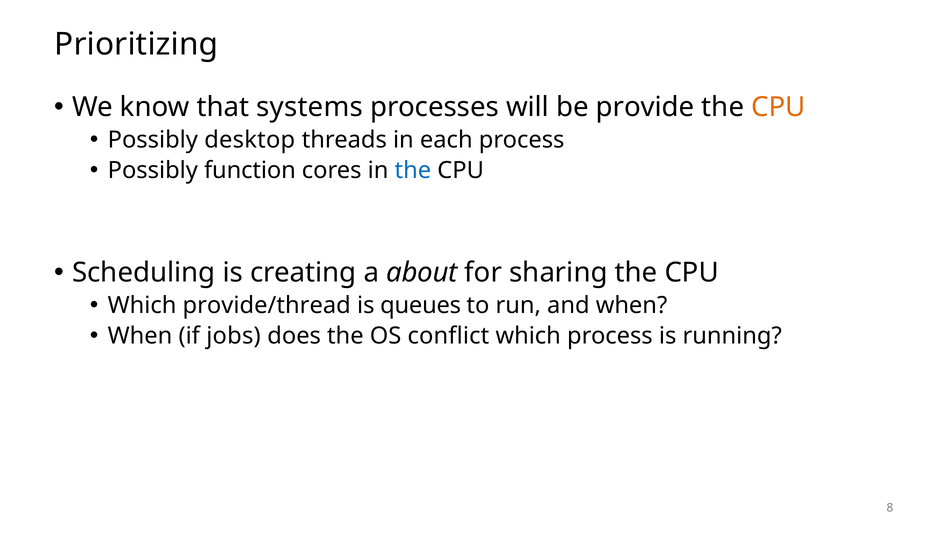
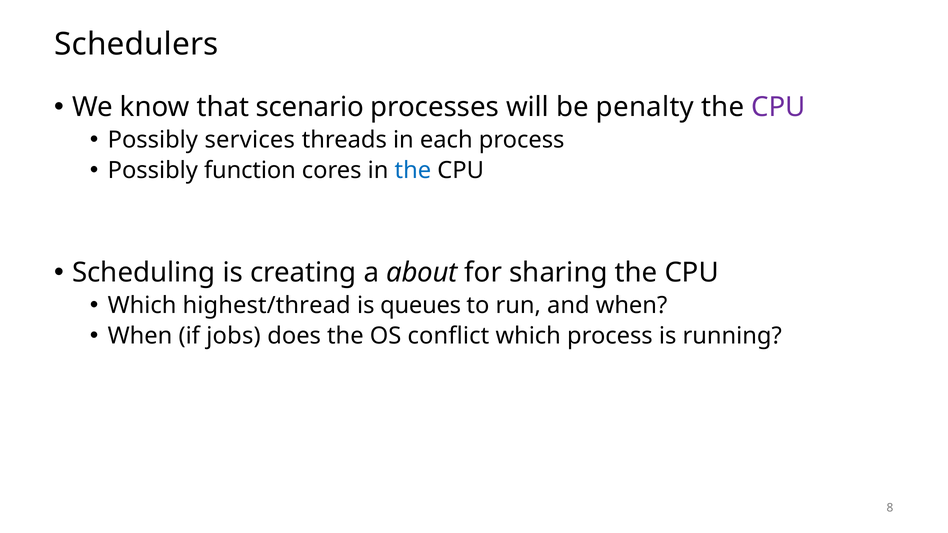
Prioritizing: Prioritizing -> Schedulers
systems: systems -> scenario
provide: provide -> penalty
CPU at (778, 107) colour: orange -> purple
desktop: desktop -> services
provide/thread: provide/thread -> highest/thread
